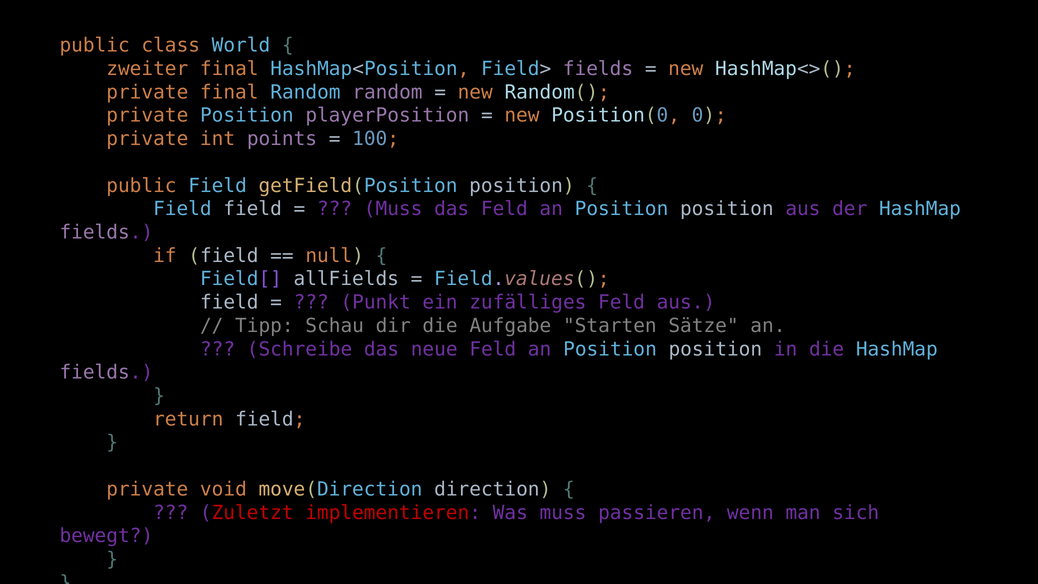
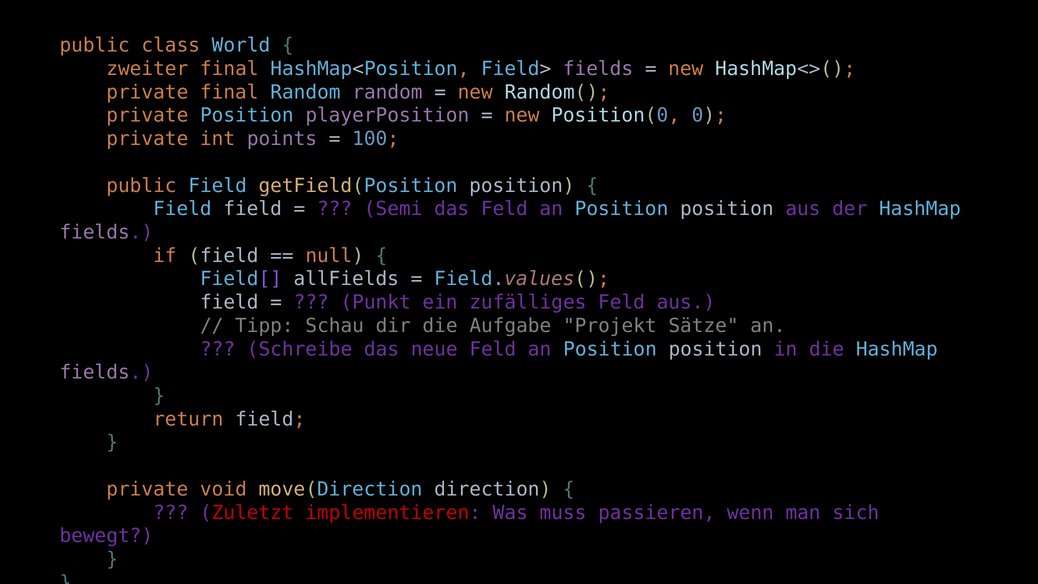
Muss at (393, 209): Muss -> Semi
Starten: Starten -> Projekt
